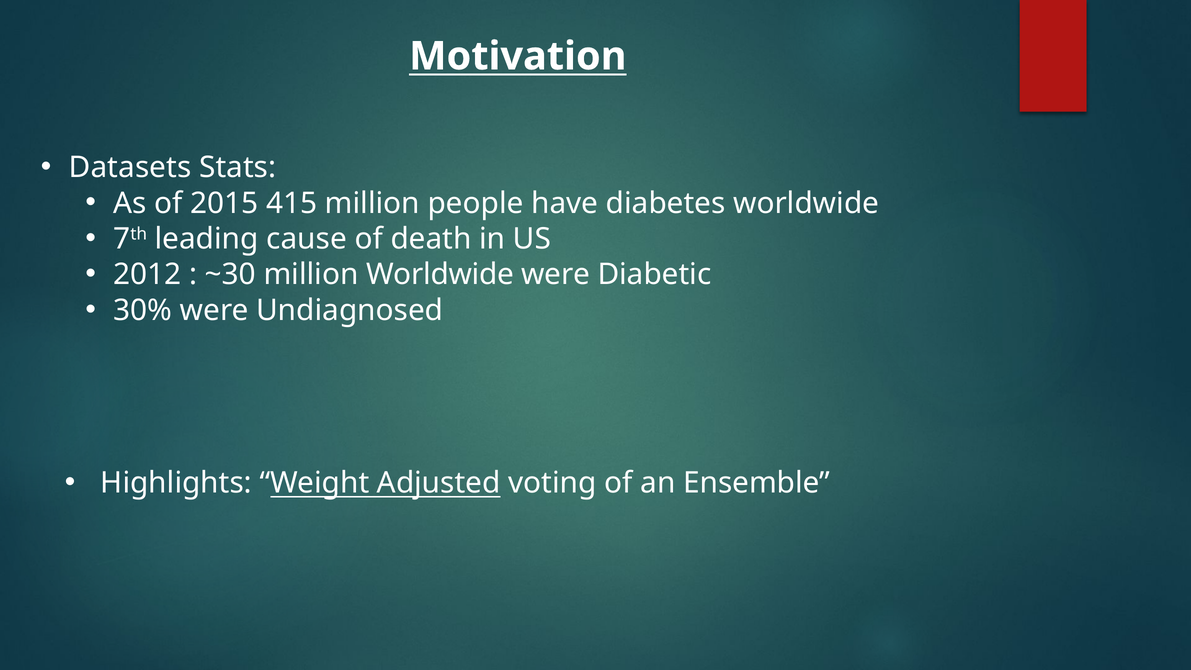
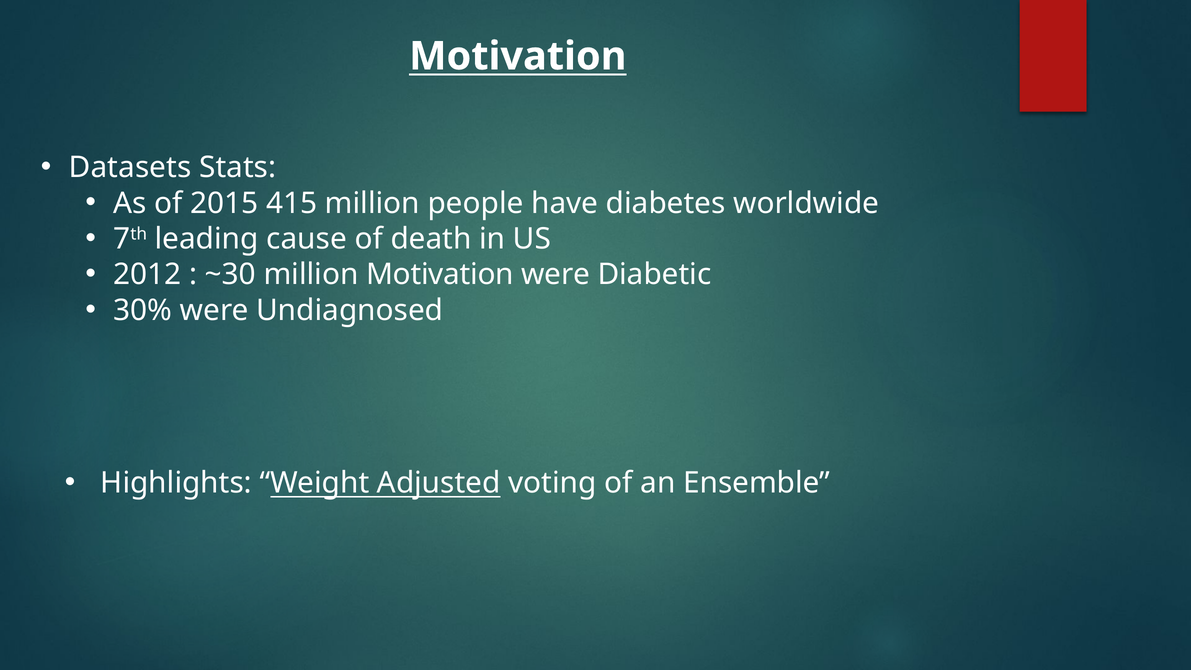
million Worldwide: Worldwide -> Motivation
